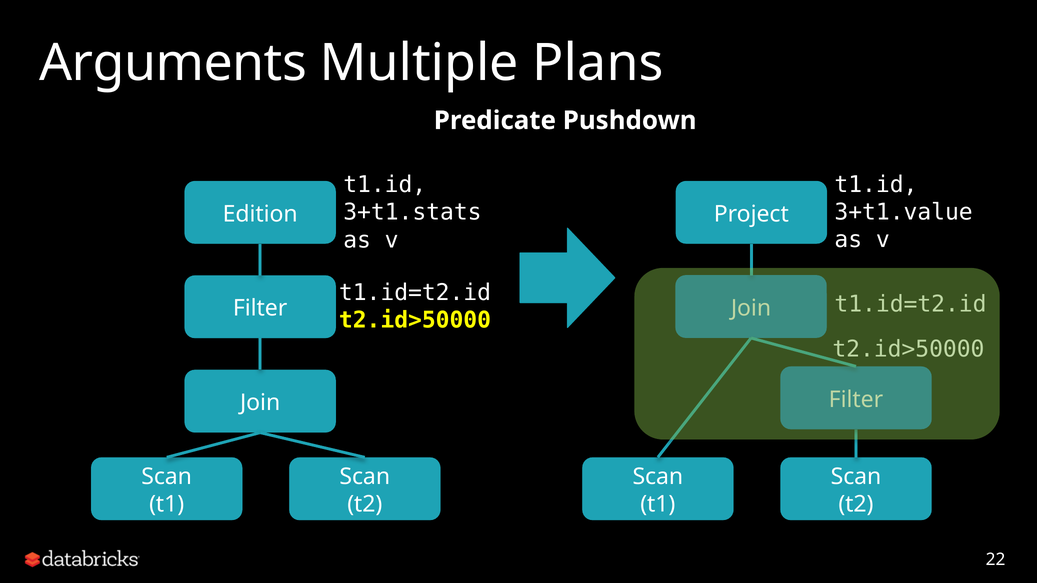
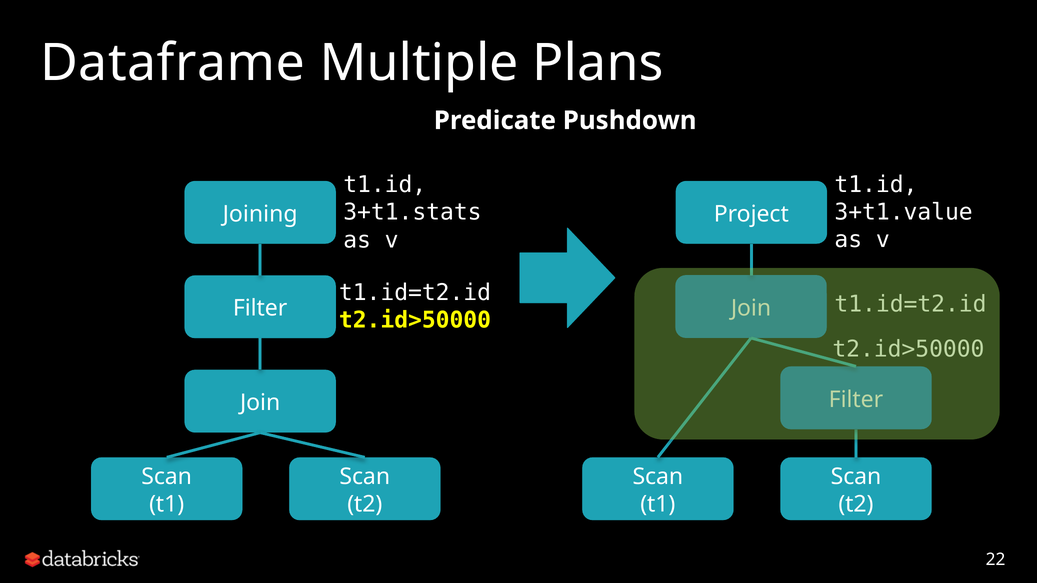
Arguments: Arguments -> Dataframe
Edition: Edition -> Joining
